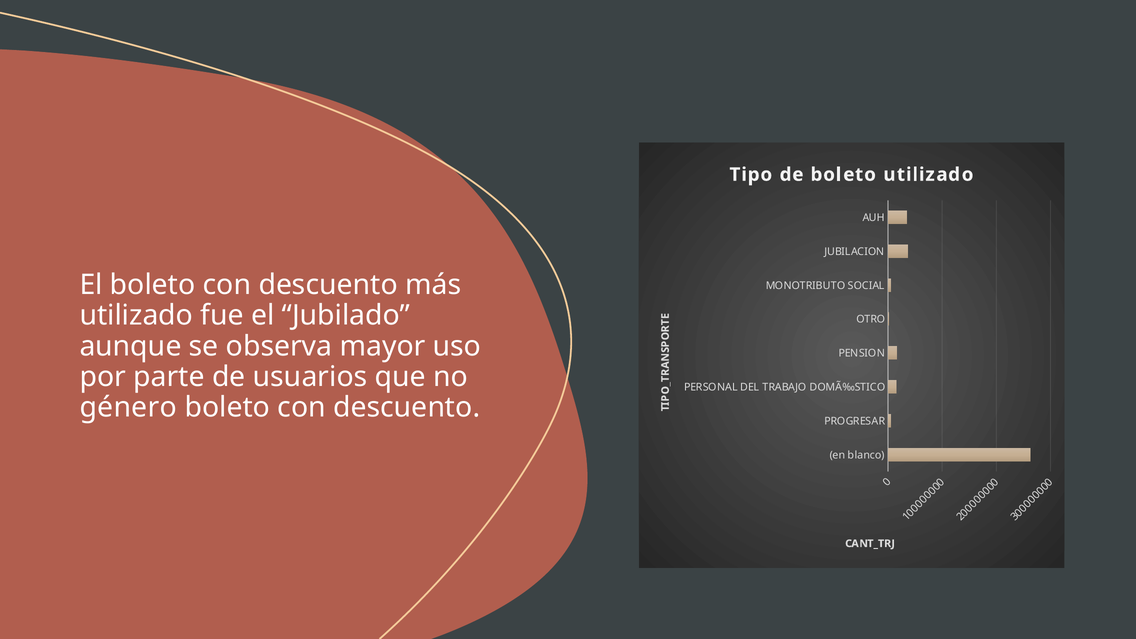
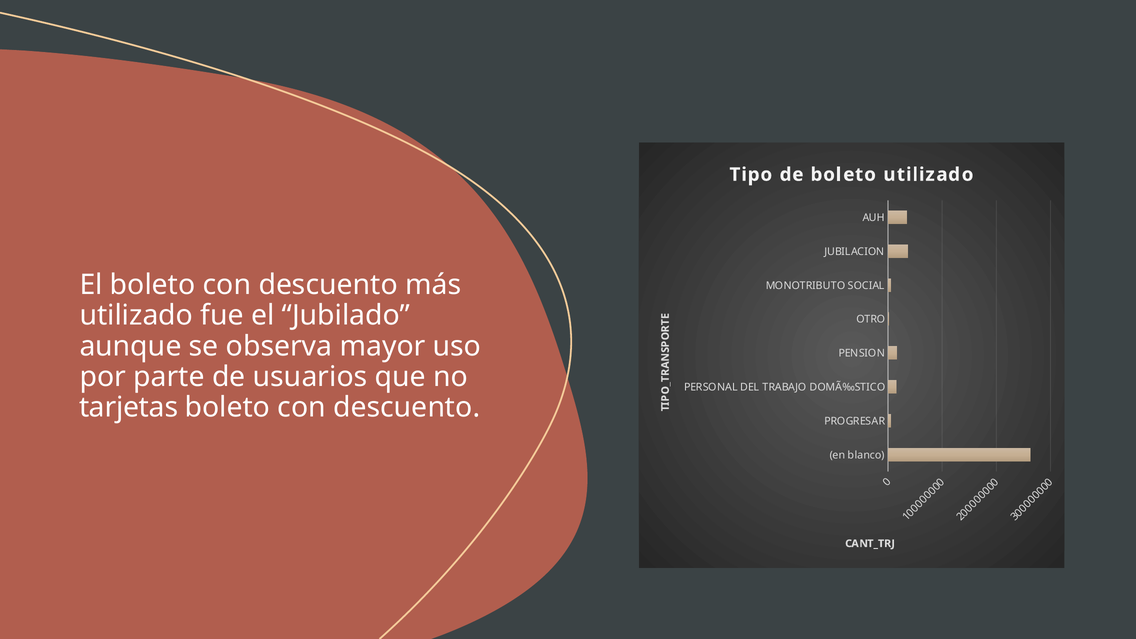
género: género -> tarjetas
